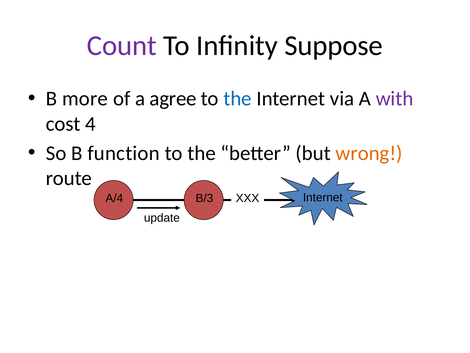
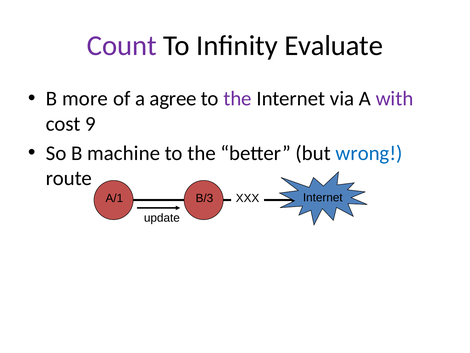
Suppose: Suppose -> Evaluate
the at (238, 99) colour: blue -> purple
4: 4 -> 9
function: function -> machine
wrong colour: orange -> blue
A/4: A/4 -> A/1
